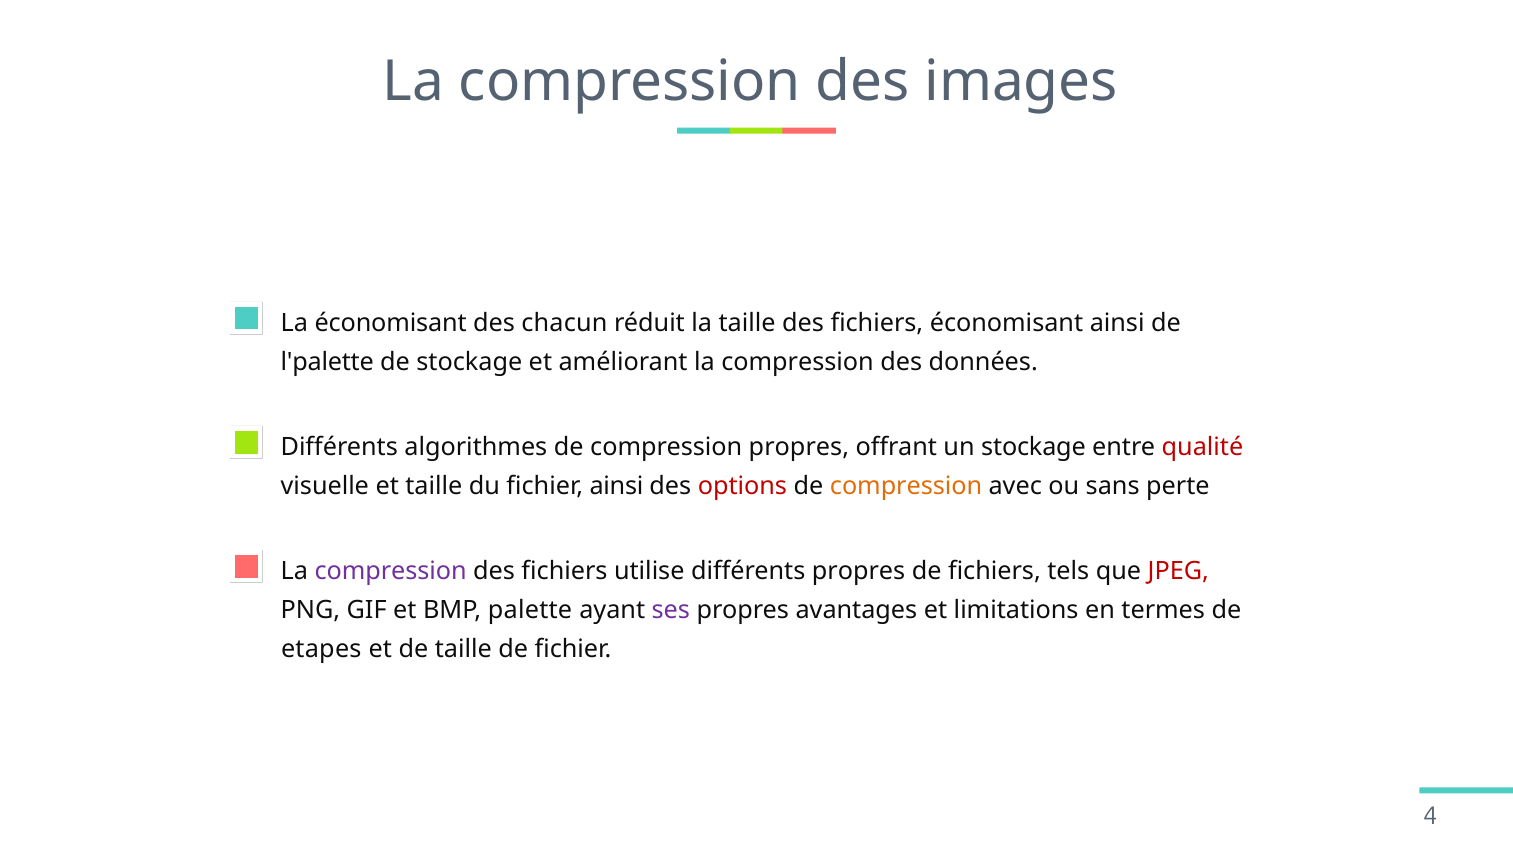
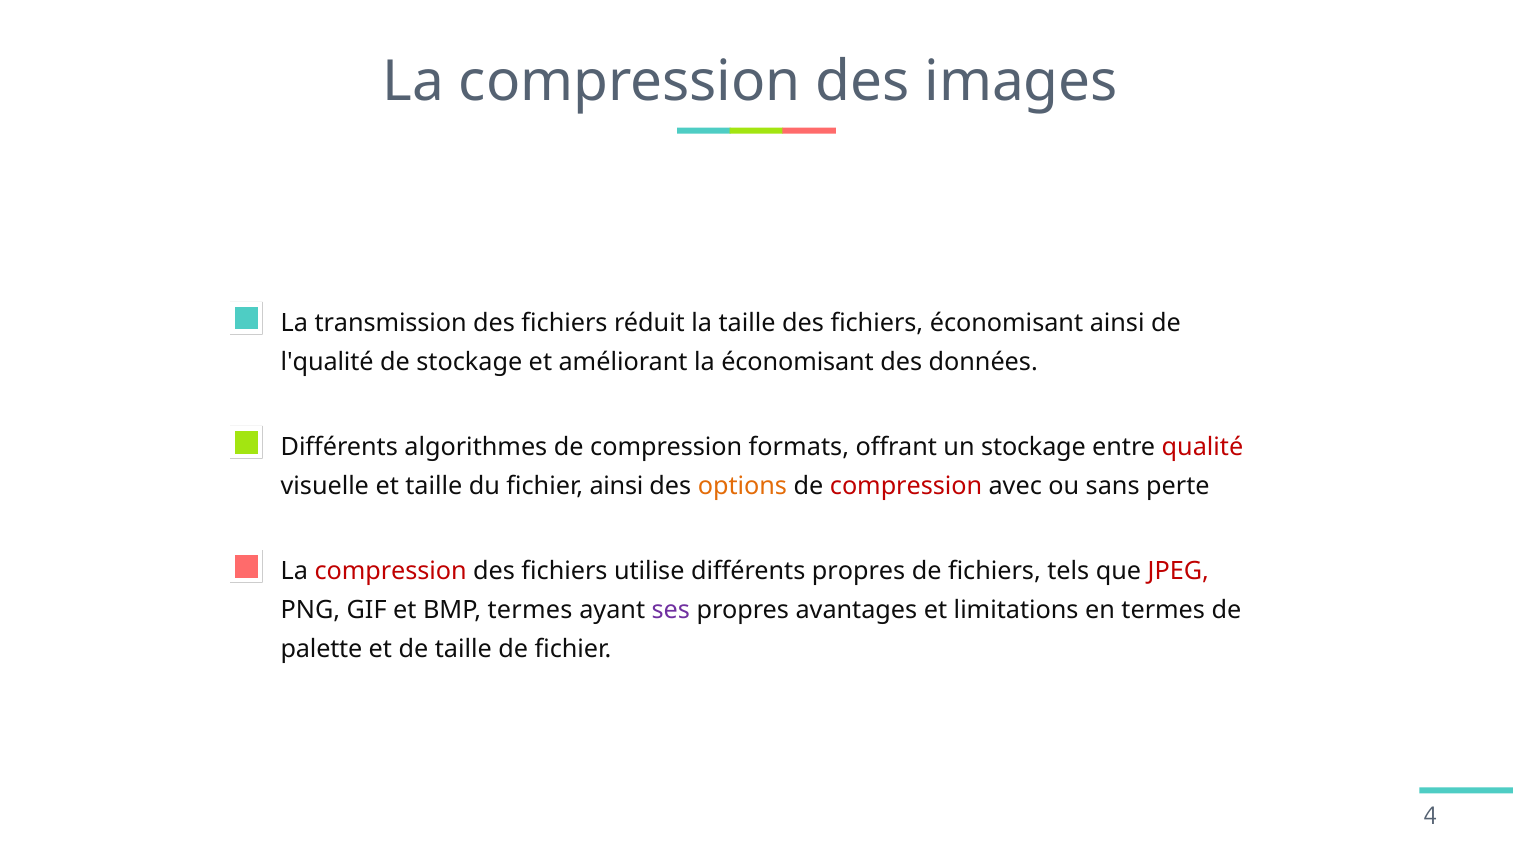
La économisant: économisant -> transmission
chacun at (564, 323): chacun -> fichiers
l'palette: l'palette -> l'qualité
améliorant la compression: compression -> économisant
compression propres: propres -> formats
options colour: red -> orange
compression at (906, 486) colour: orange -> red
compression at (391, 571) colour: purple -> red
BMP palette: palette -> termes
etapes: etapes -> palette
